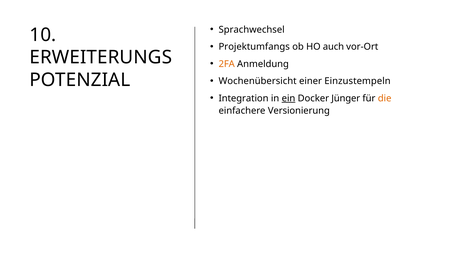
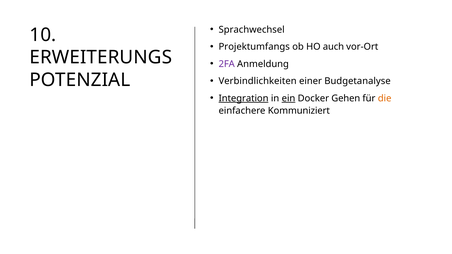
2FA colour: orange -> purple
Wochenübersicht: Wochenübersicht -> Verbindlichkeiten
Einzustempeln: Einzustempeln -> Budgetanalyse
Integration underline: none -> present
Jünger: Jünger -> Gehen
Versionierung: Versionierung -> Kommuniziert
